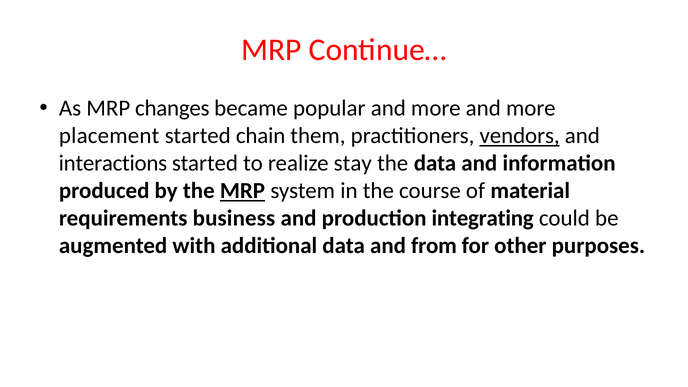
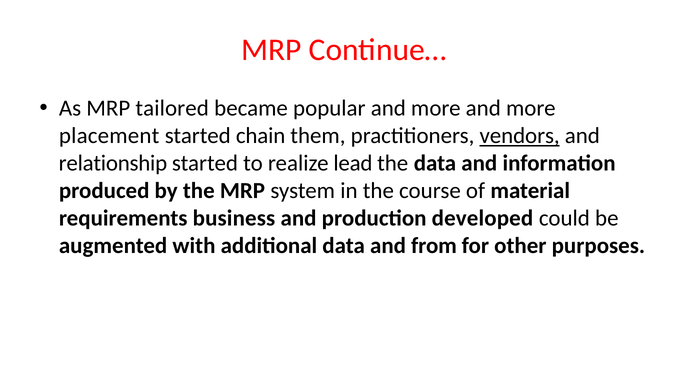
changes: changes -> tailored
interactions: interactions -> relationship
stay: stay -> lead
MRP at (242, 191) underline: present -> none
integrating: integrating -> developed
